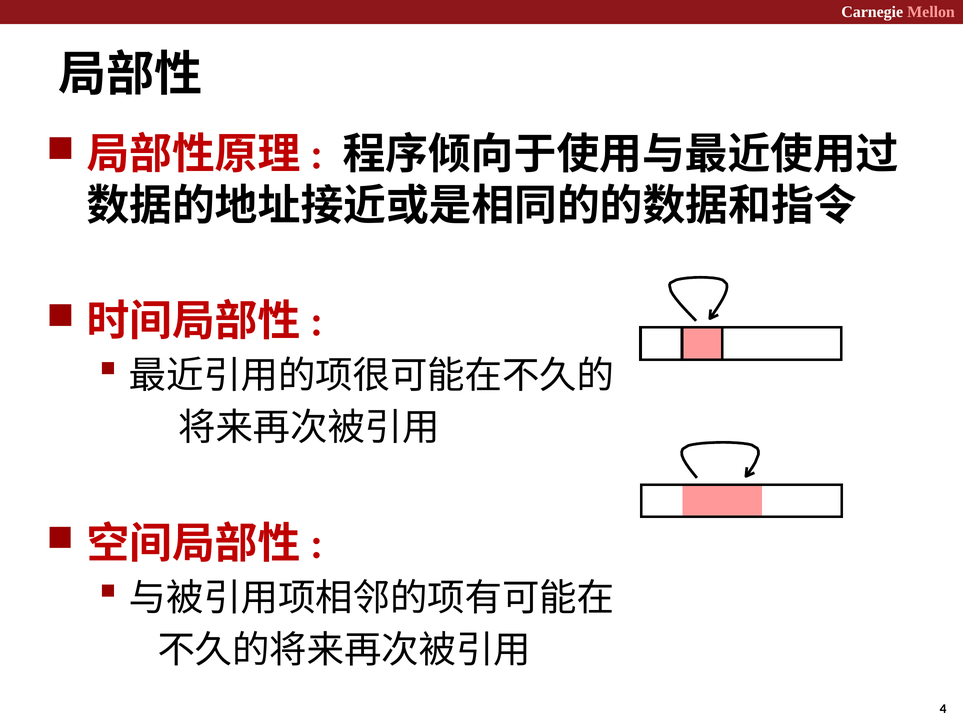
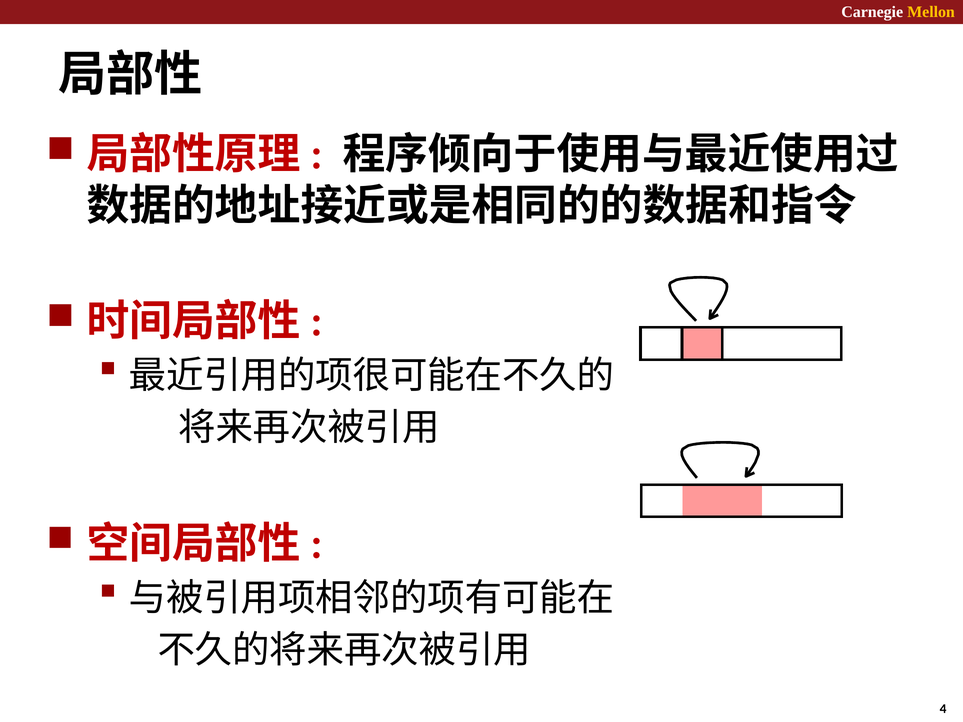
Mellon colour: pink -> yellow
